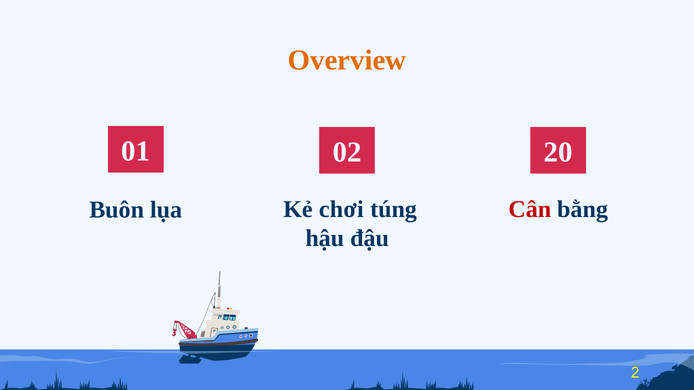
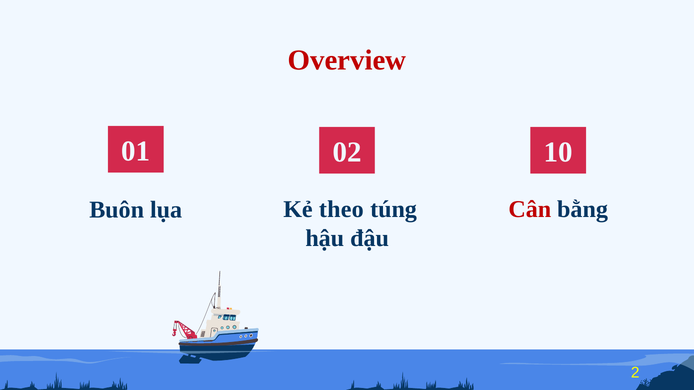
Overview colour: orange -> red
20: 20 -> 10
chơi: chơi -> theo
